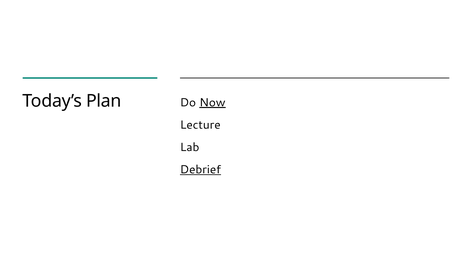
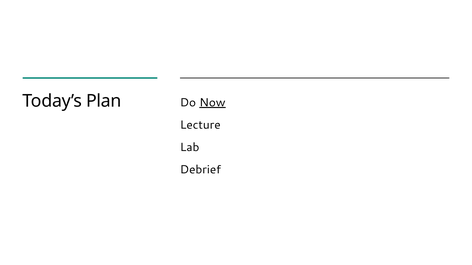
Debrief underline: present -> none
